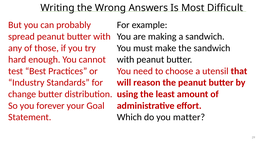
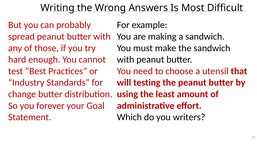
reason: reason -> testing
matter: matter -> writers
